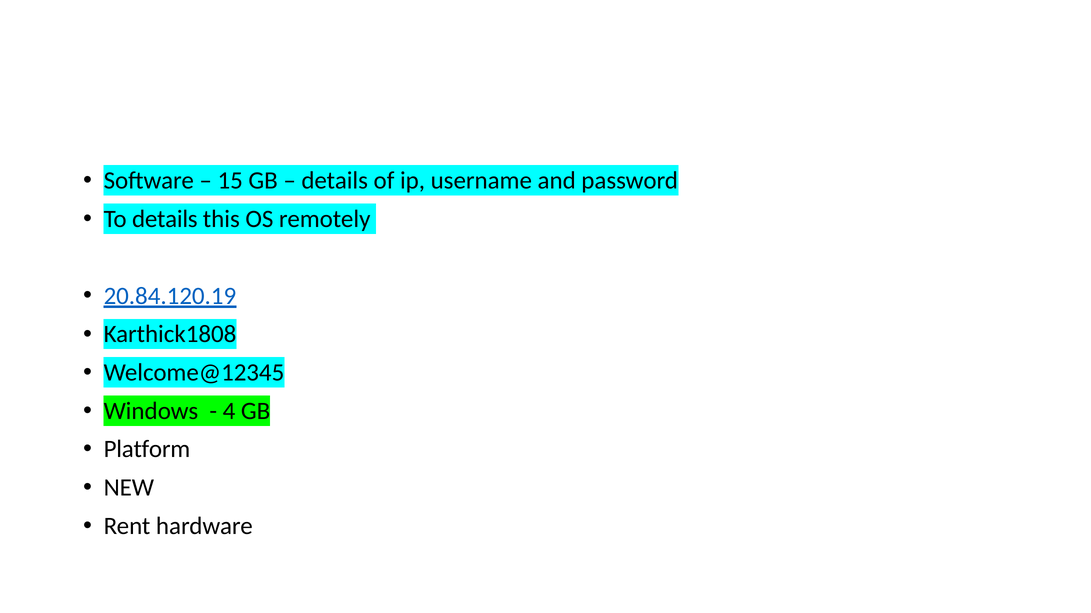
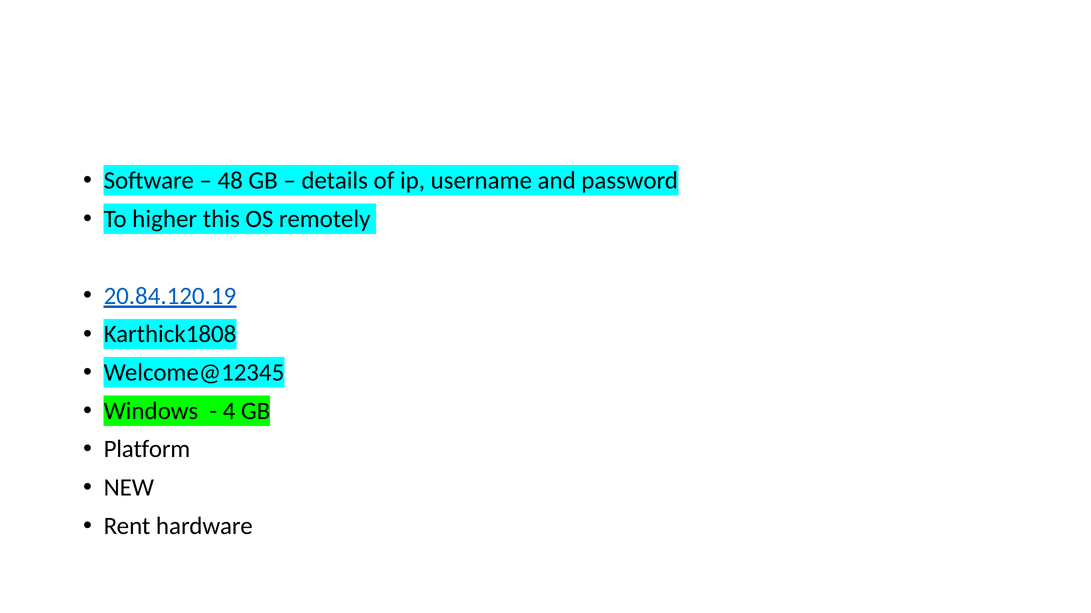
15: 15 -> 48
To details: details -> higher
